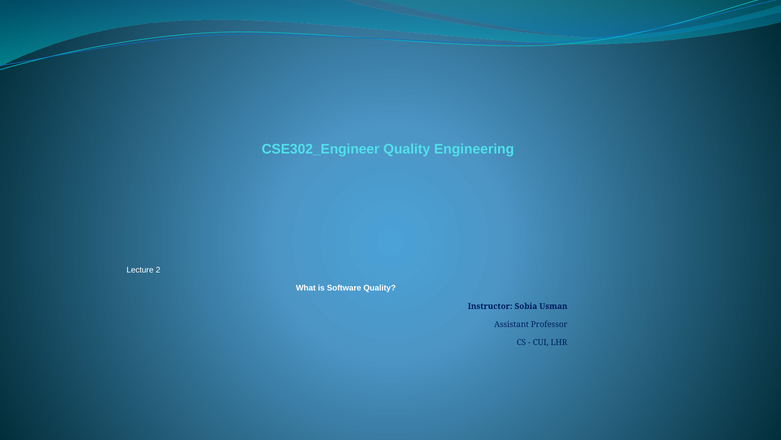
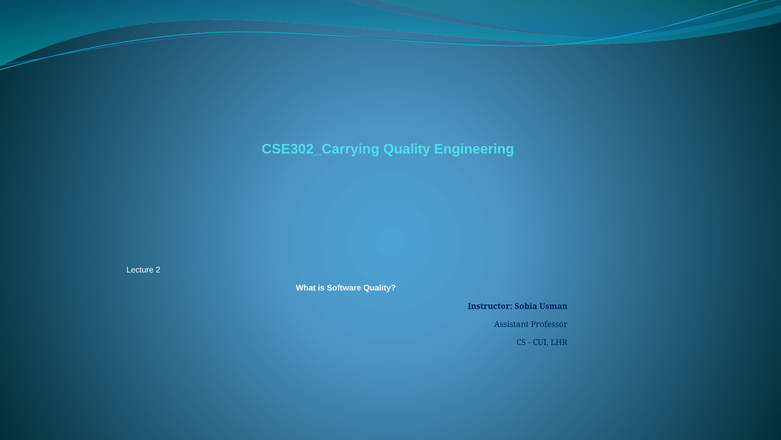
CSE302_Engineer: CSE302_Engineer -> CSE302_Carrying
